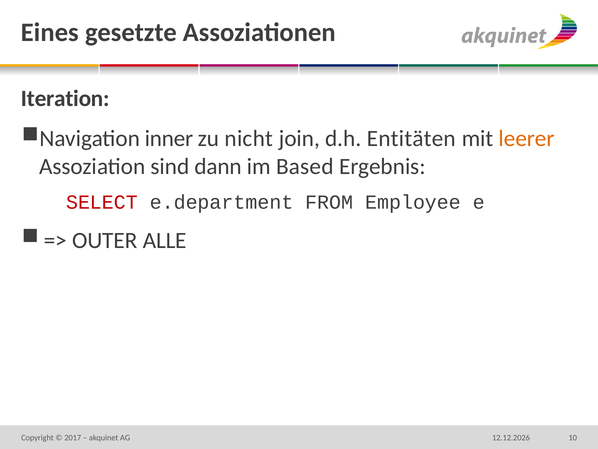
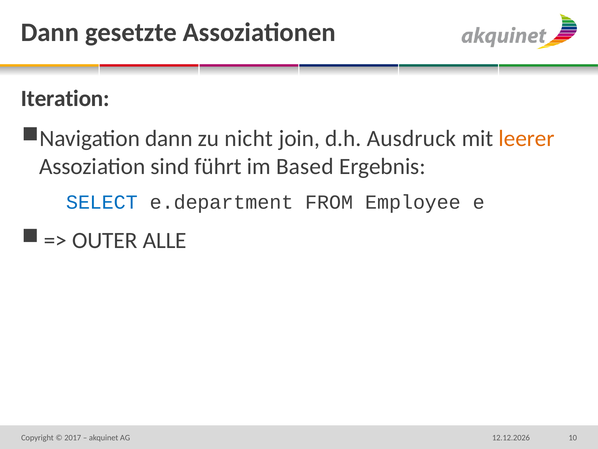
Eines at (50, 32): Eines -> Dann
Navigation inner: inner -> dann
Entitäten: Entitäten -> Ausdruck
dann: dann -> führt
SELECT colour: red -> blue
